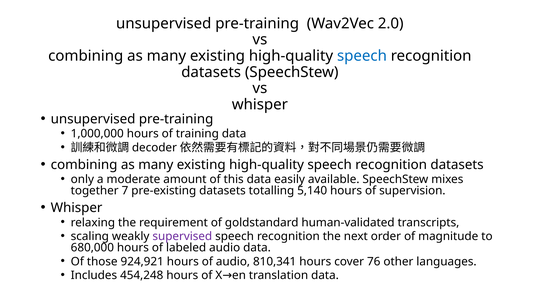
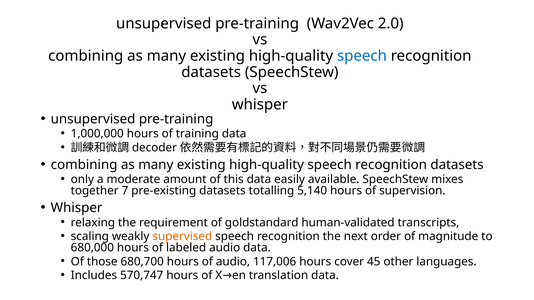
supervised colour: purple -> orange
924,921: 924,921 -> 680,700
810,341: 810,341 -> 117,006
76: 76 -> 45
454,248: 454,248 -> 570,747
